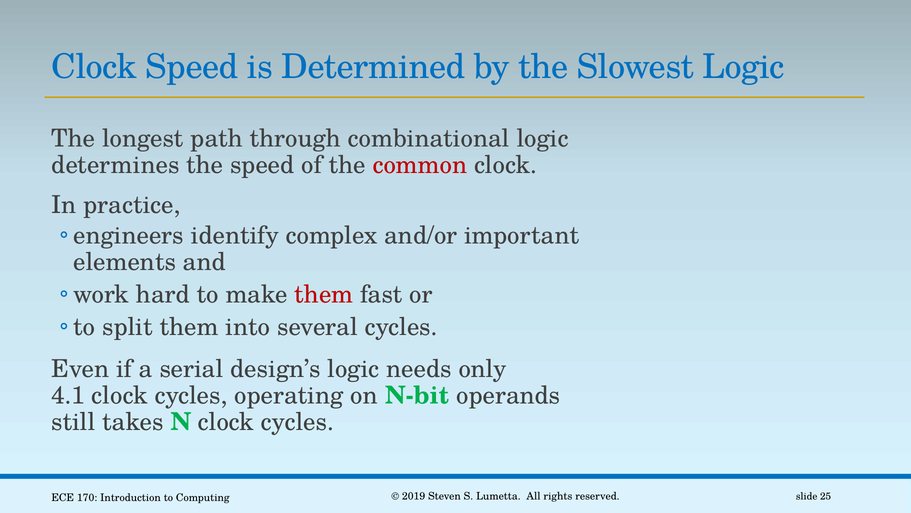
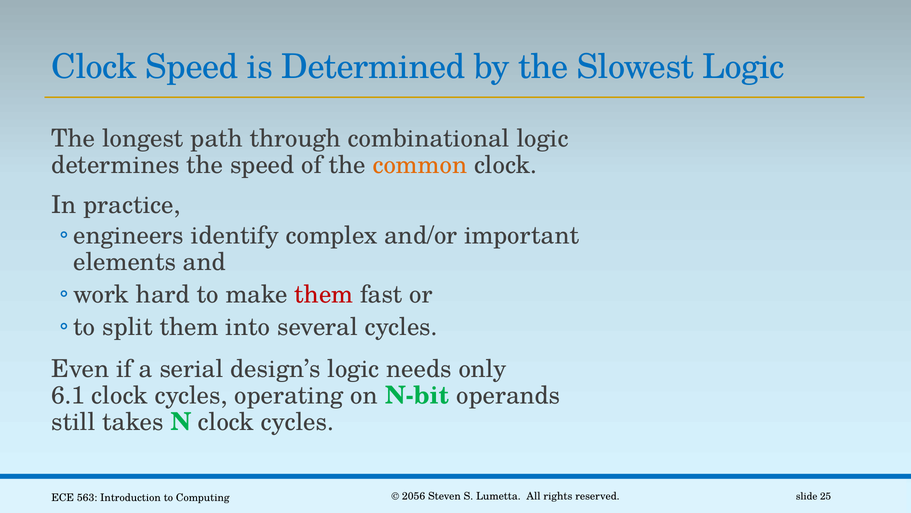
common colour: red -> orange
4.1: 4.1 -> 6.1
2019: 2019 -> 2056
170: 170 -> 563
